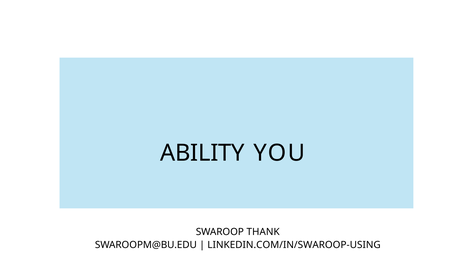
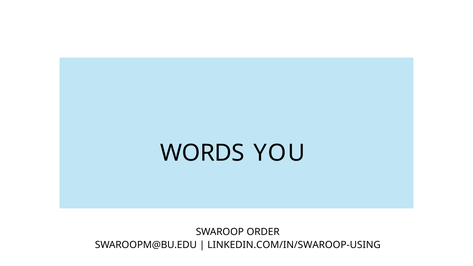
ABILITY: ABILITY -> WORDS
THANK: THANK -> ORDER
